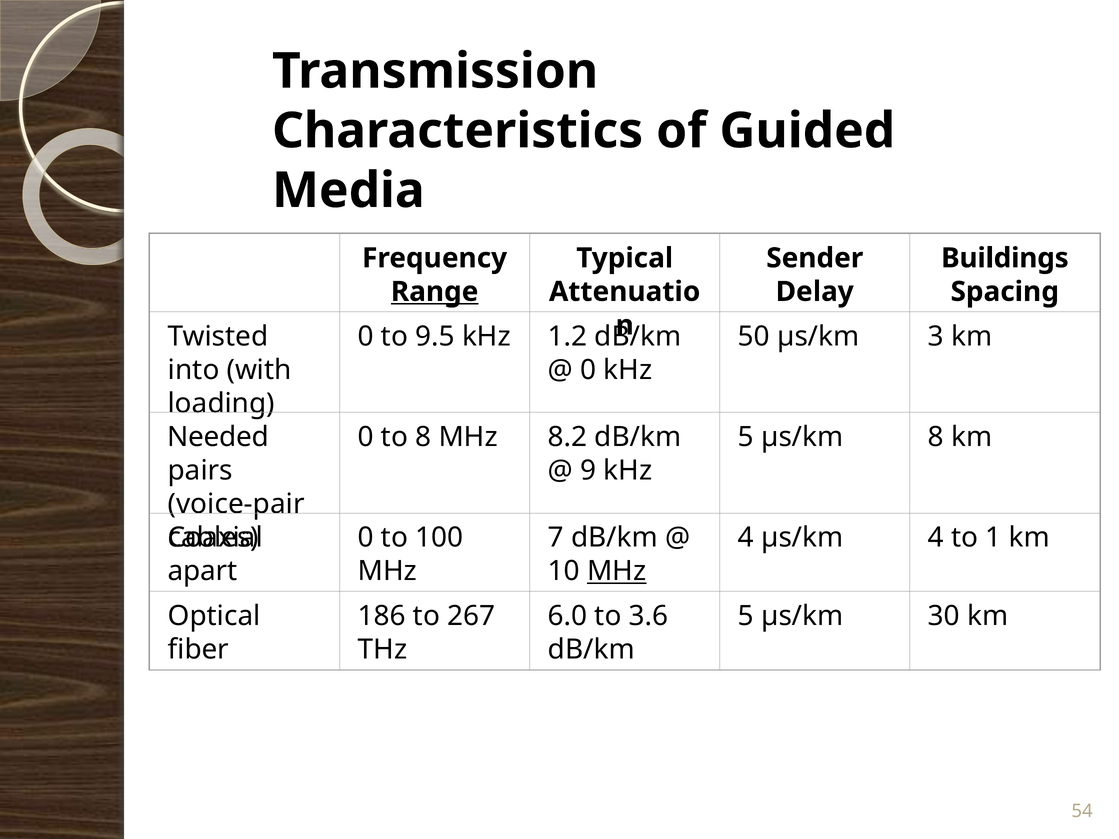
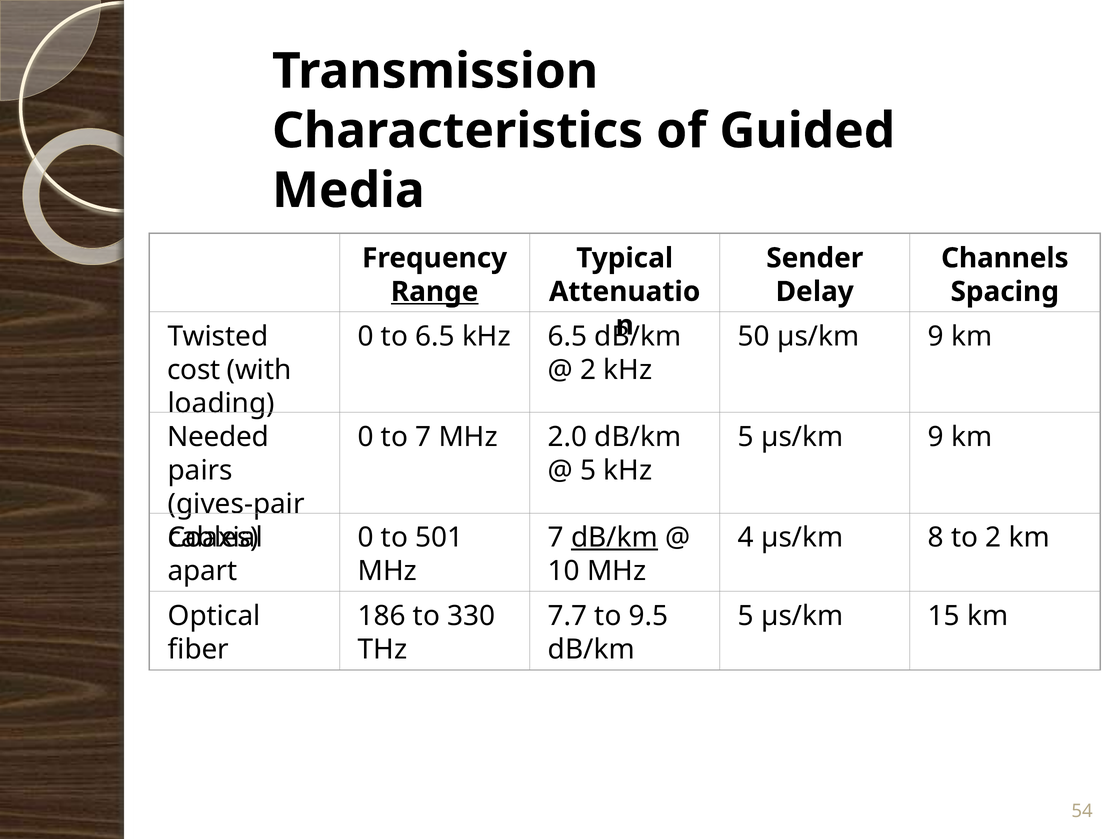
Buildings: Buildings -> Channels
to 9.5: 9.5 -> 6.5
kHz 1.2: 1.2 -> 6.5
50 µs/km 3: 3 -> 9
into: into -> cost
0 at (588, 370): 0 -> 2
to 8: 8 -> 7
8.2: 8.2 -> 2.0
5 µs/km 8: 8 -> 9
9 at (588, 471): 9 -> 5
voice-pair: voice-pair -> gives-pair
100: 100 -> 501
dB/km at (614, 538) underline: none -> present
µs/km 4: 4 -> 8
to 1: 1 -> 2
MHz at (617, 571) underline: present -> none
267: 267 -> 330
6.0: 6.0 -> 7.7
3.6: 3.6 -> 9.5
30: 30 -> 15
